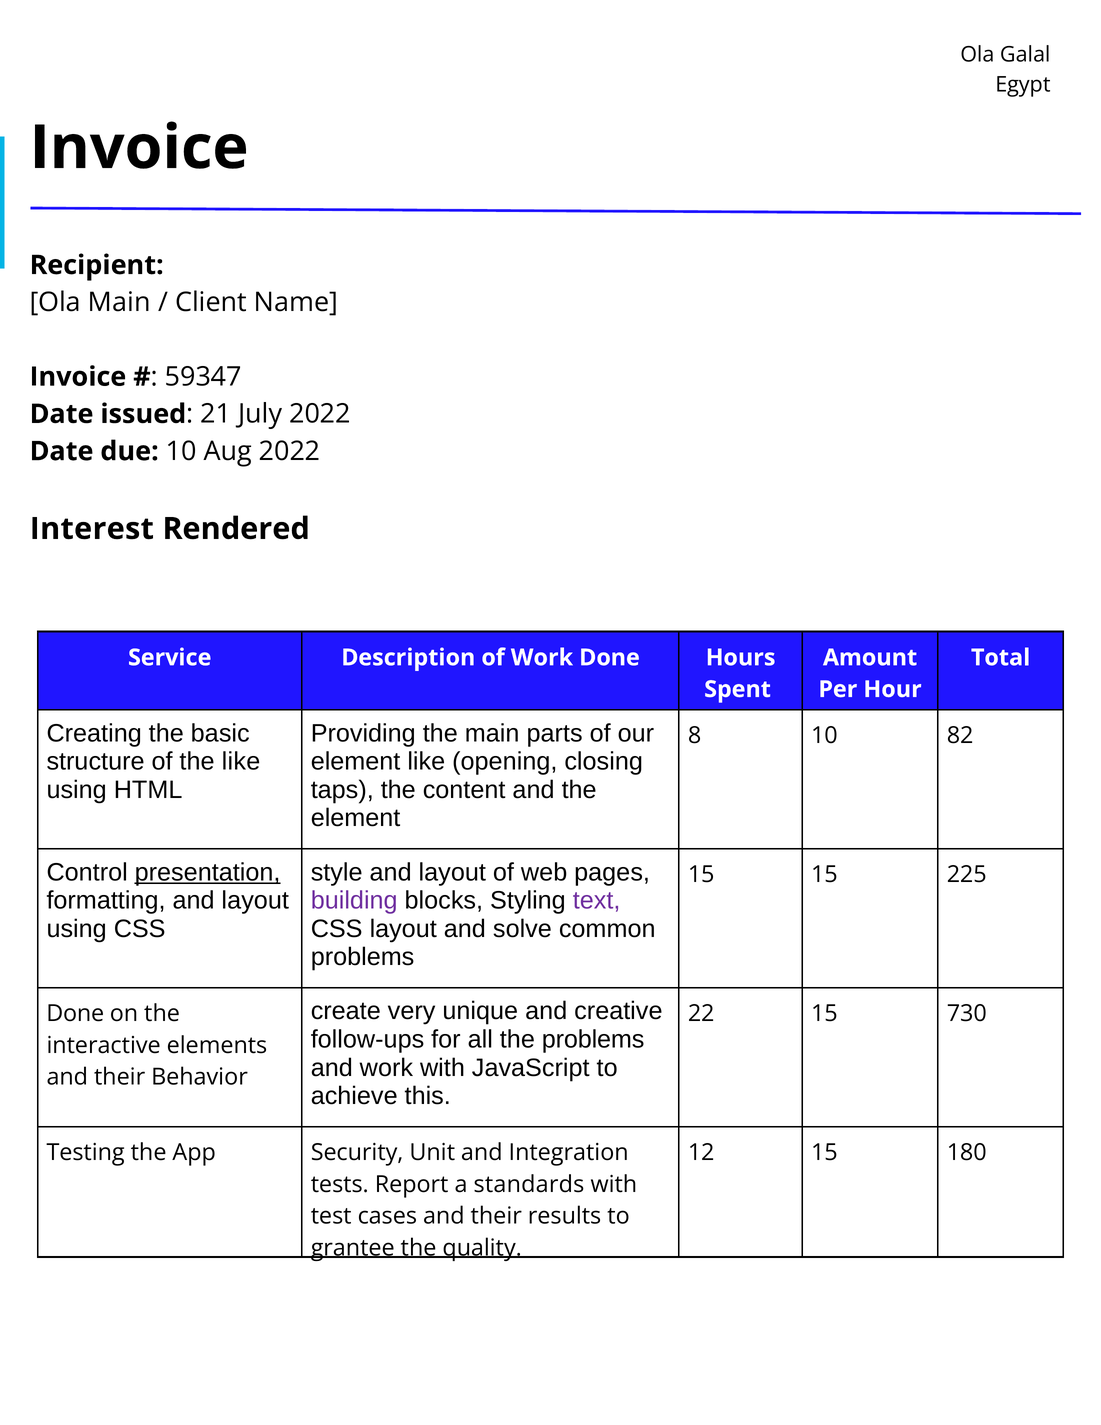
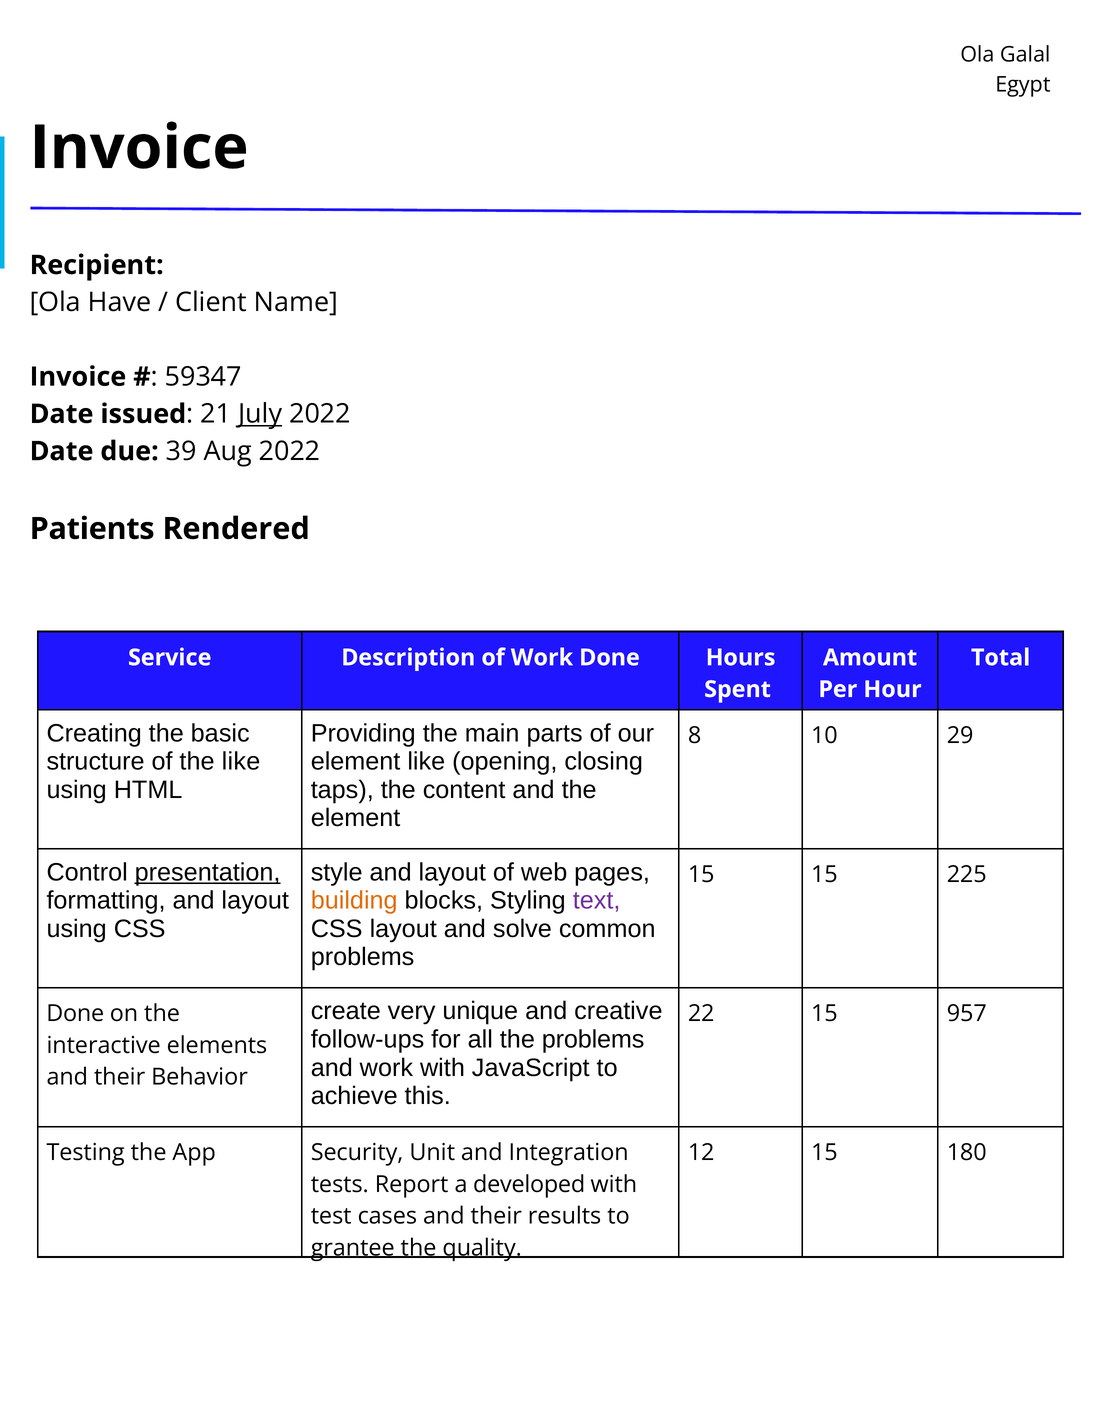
Ola Main: Main -> Have
July underline: none -> present
due 10: 10 -> 39
Interest: Interest -> Patients
82: 82 -> 29
building colour: purple -> orange
730: 730 -> 957
standards: standards -> developed
